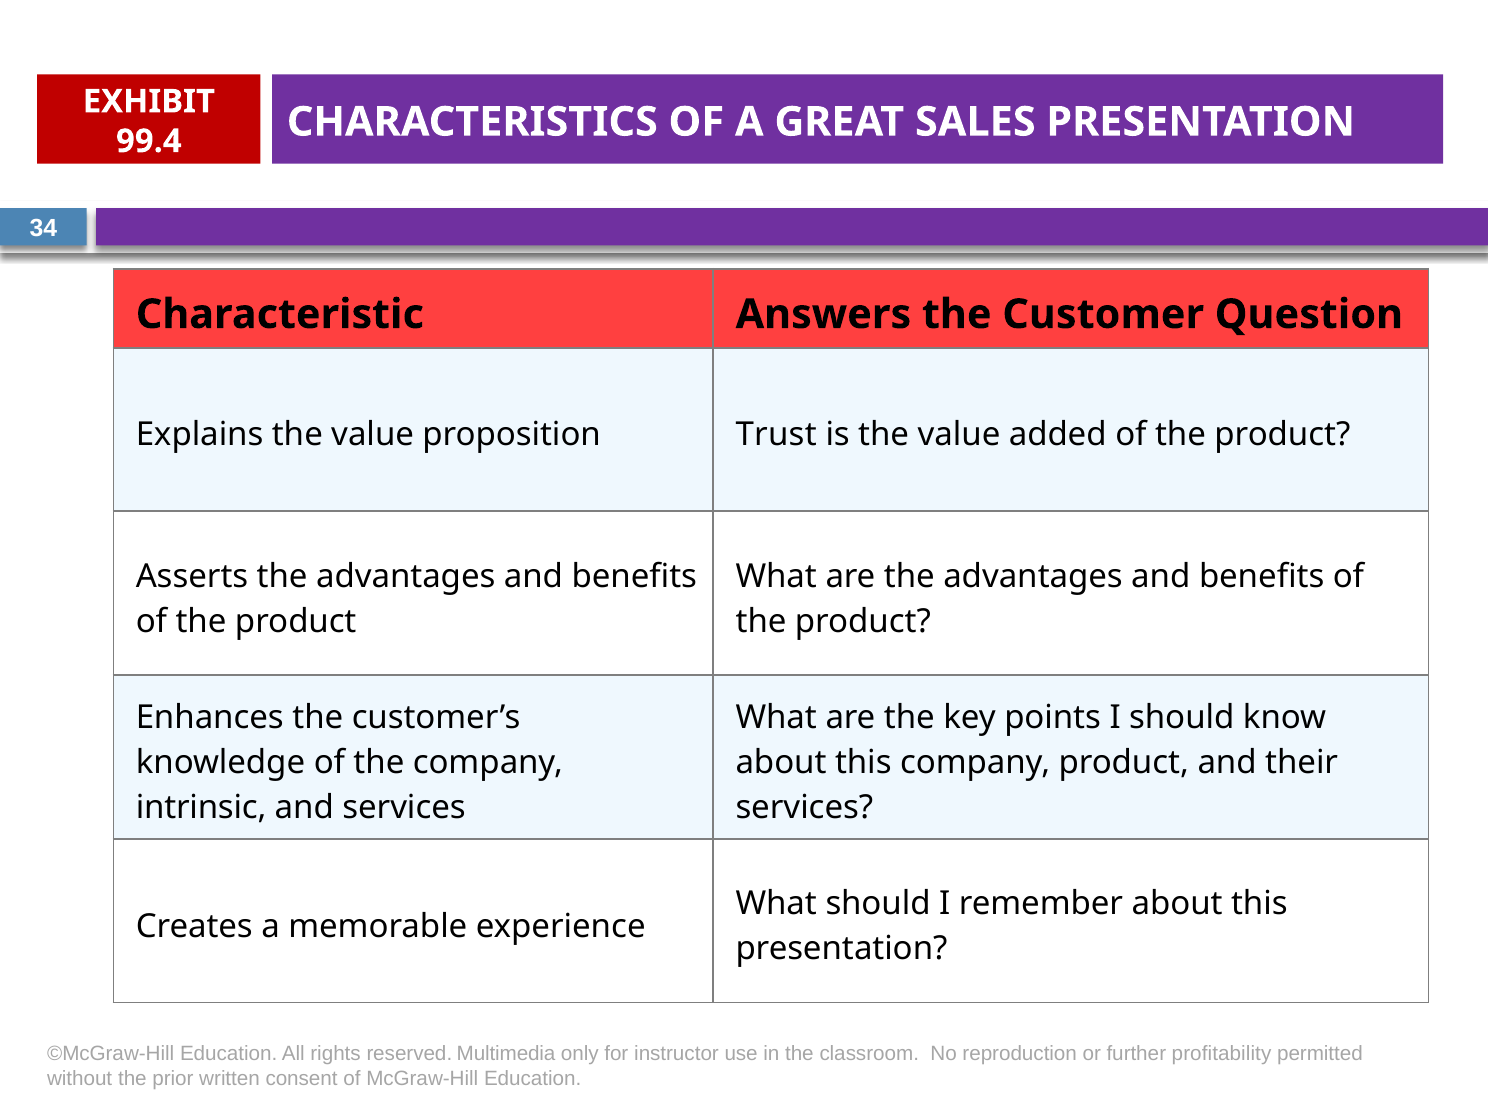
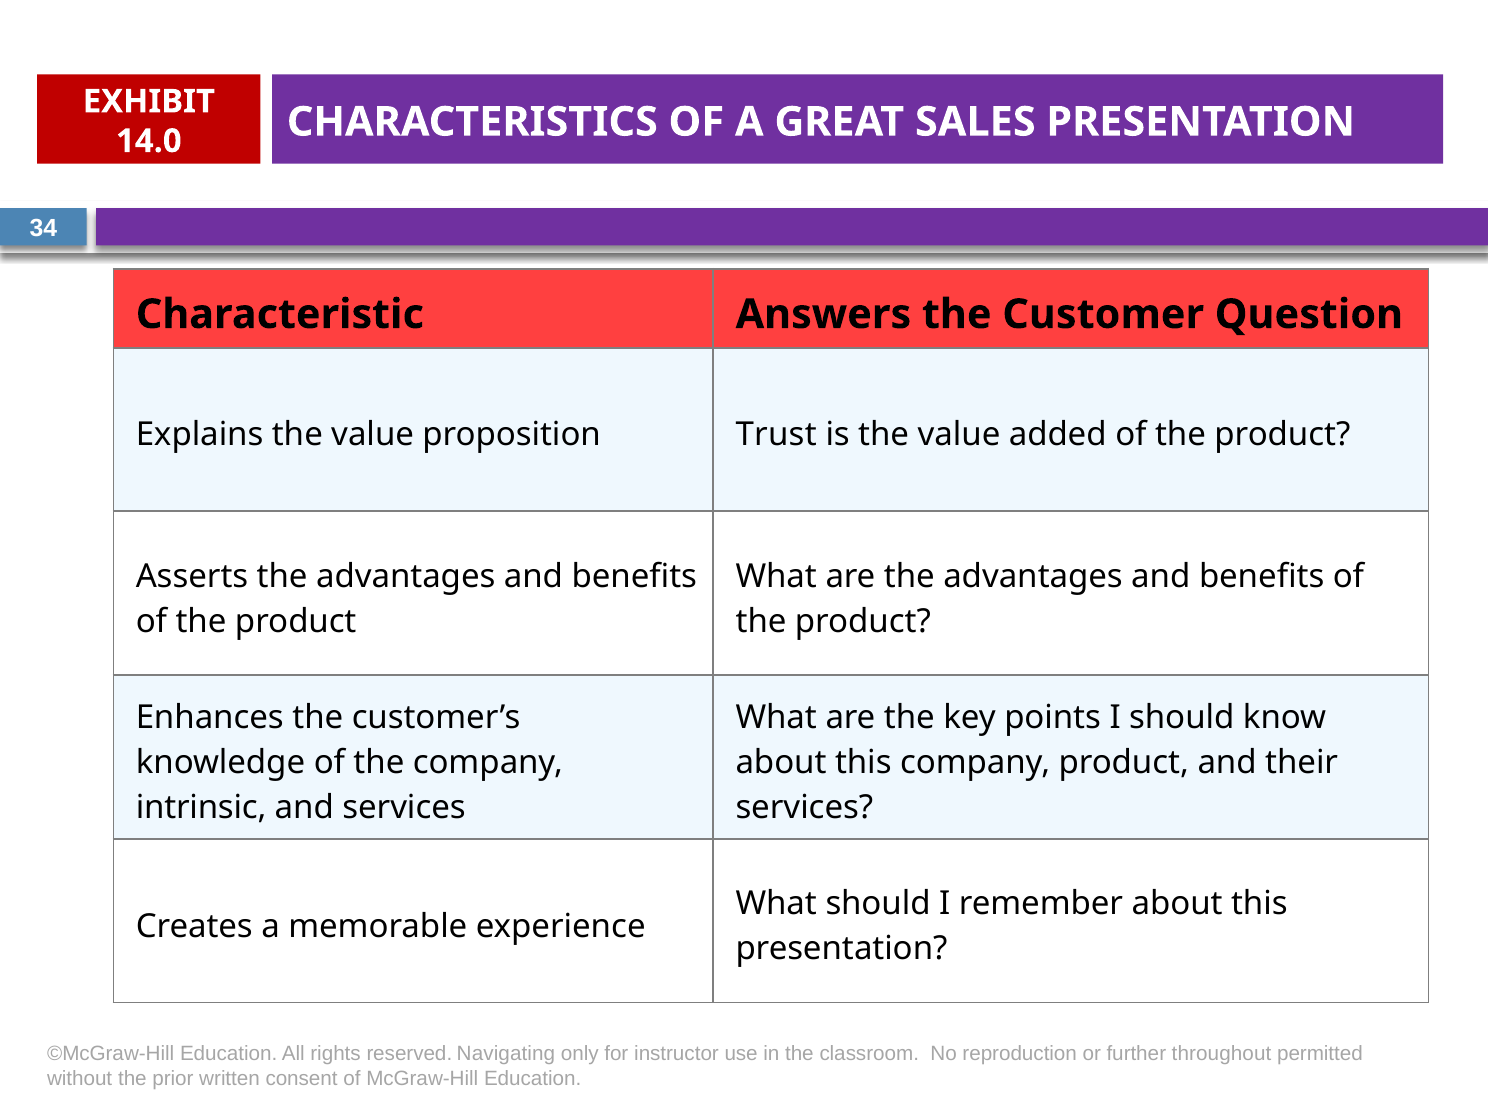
99.4: 99.4 -> 14.0
Multimedia: Multimedia -> Navigating
profitability: profitability -> throughout
